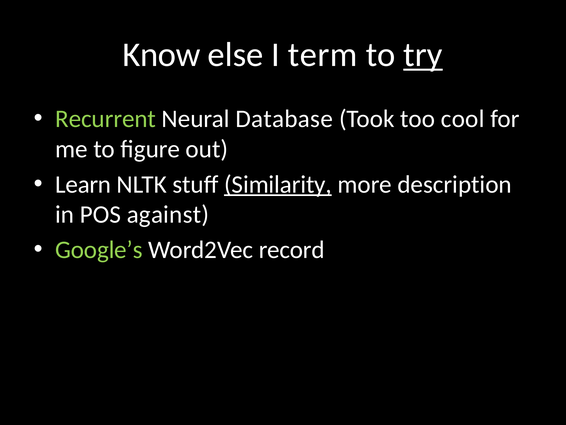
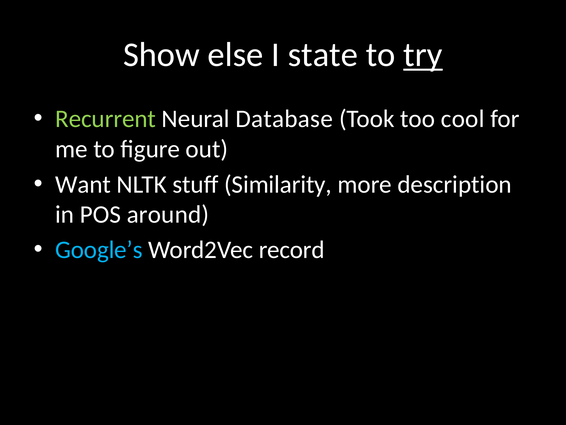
Know: Know -> Show
term: term -> state
Learn: Learn -> Want
Similarity underline: present -> none
against: against -> around
Google’s colour: light green -> light blue
